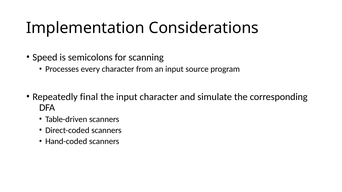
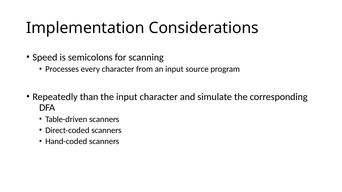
final: final -> than
